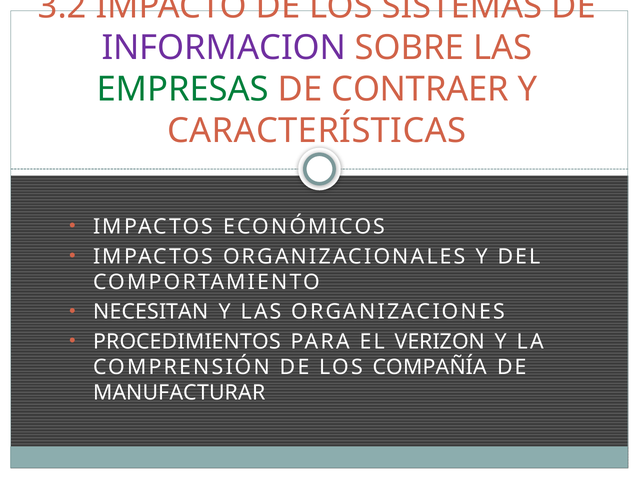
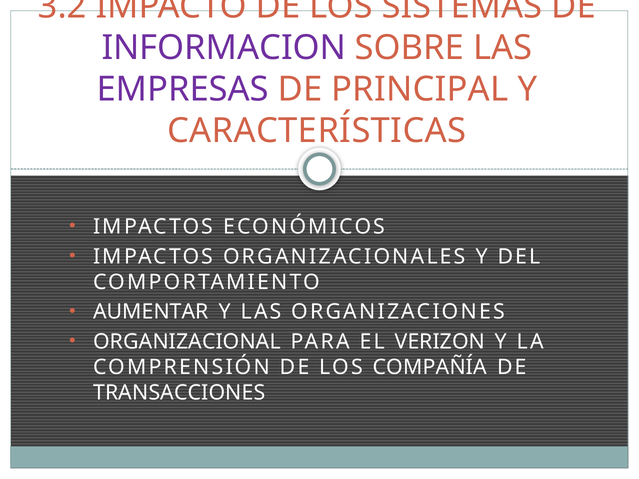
EMPRESAS colour: green -> purple
CONTRAER: CONTRAER -> PRINCIPAL
NECESITAN: NECESITAN -> AUMENTAR
PROCEDIMIENTOS: PROCEDIMIENTOS -> ORGANIZACIONAL
MANUFACTURAR: MANUFACTURAR -> TRANSACCIONES
